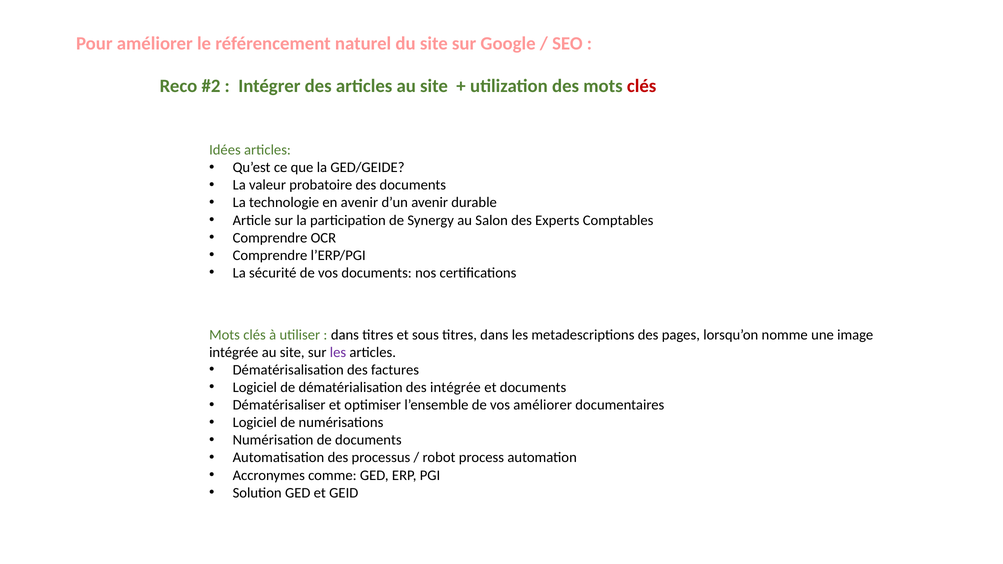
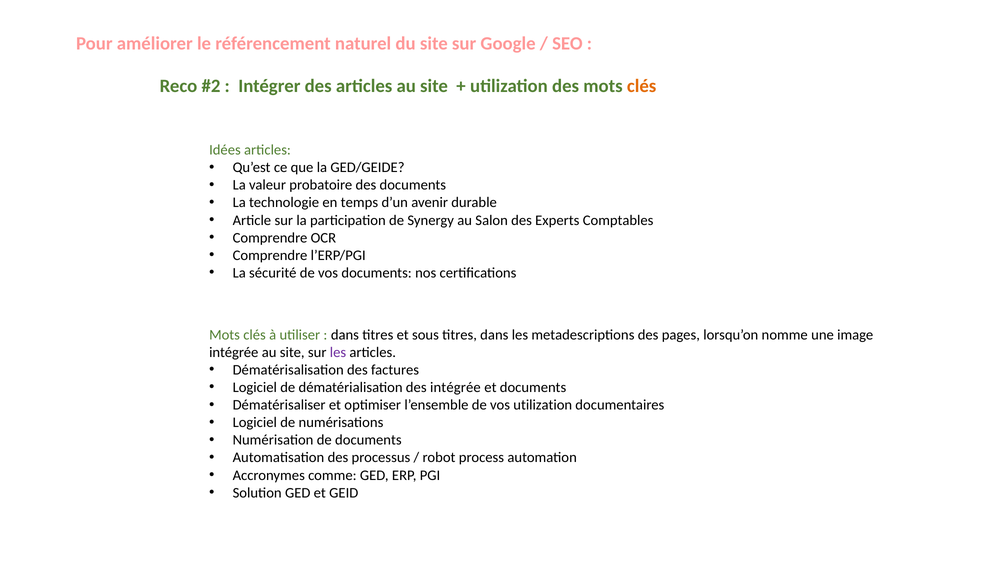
clés at (642, 86) colour: red -> orange
en avenir: avenir -> temps
vos améliorer: améliorer -> utilization
